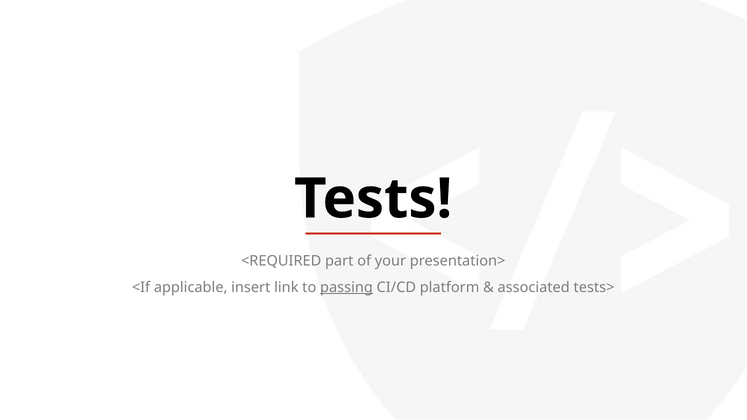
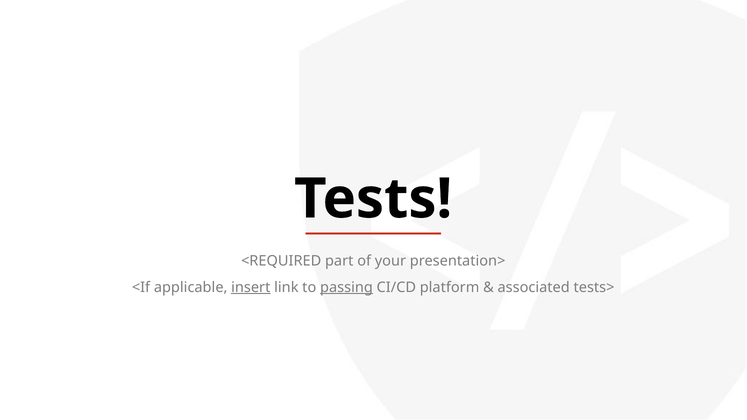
insert underline: none -> present
